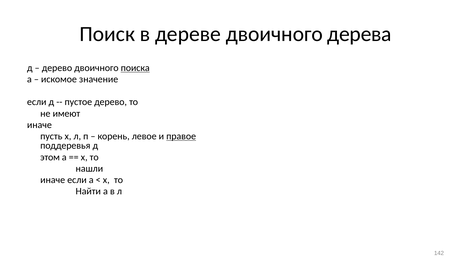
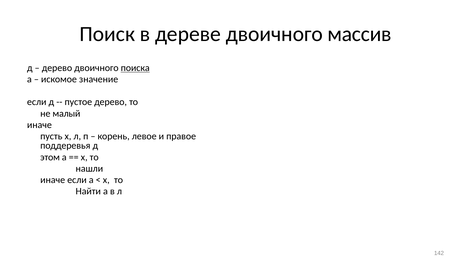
дерева: дерева -> массив
имеют: имеют -> малый
правое underline: present -> none
